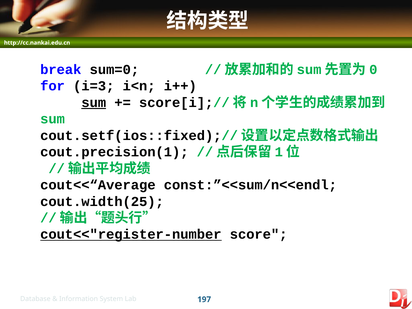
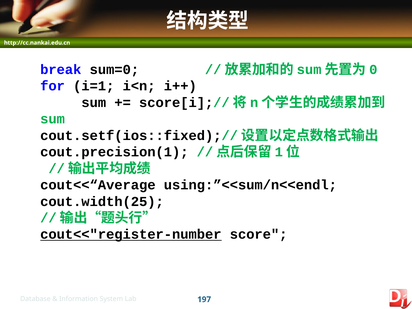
i=3: i=3 -> i=1
sum at (94, 103) underline: present -> none
const:”<<sum/n<<endl: const:”<<sum/n<<endl -> using:”<<sum/n<<endl
